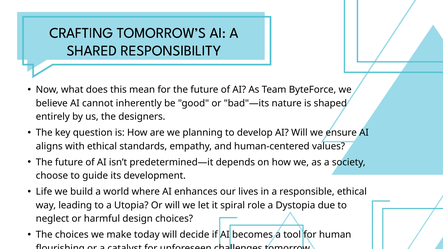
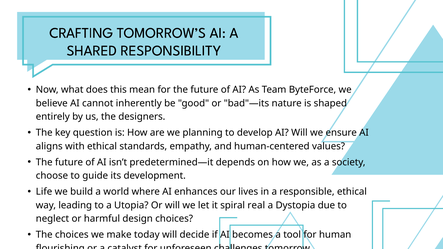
role: role -> real
